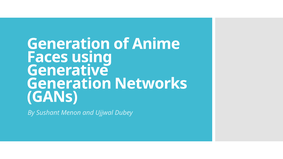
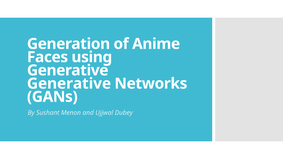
Generation at (69, 84): Generation -> Generative
